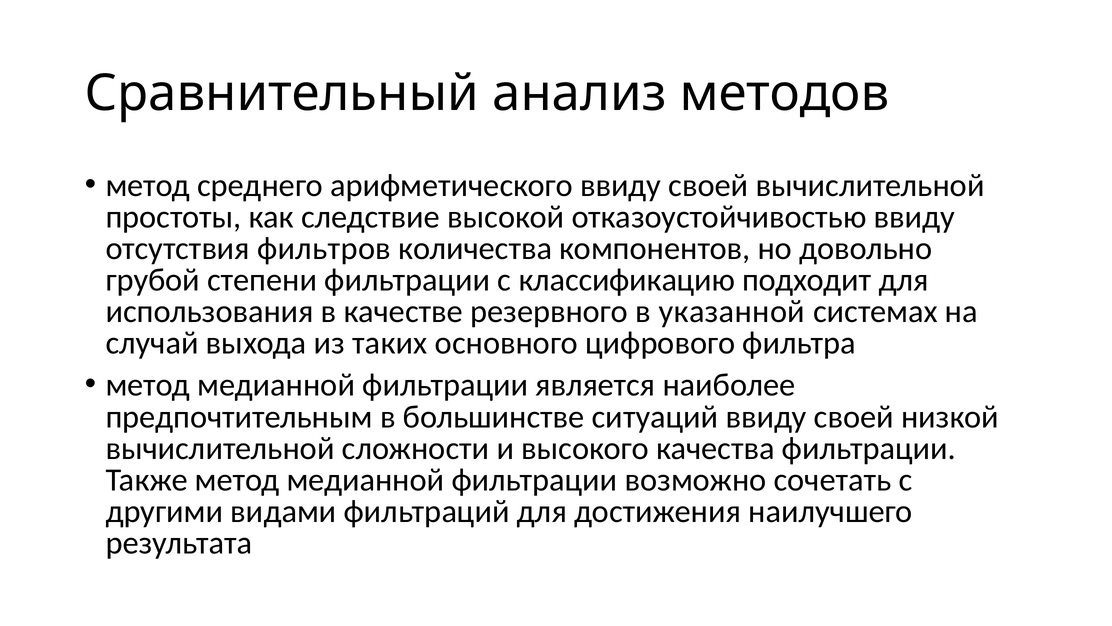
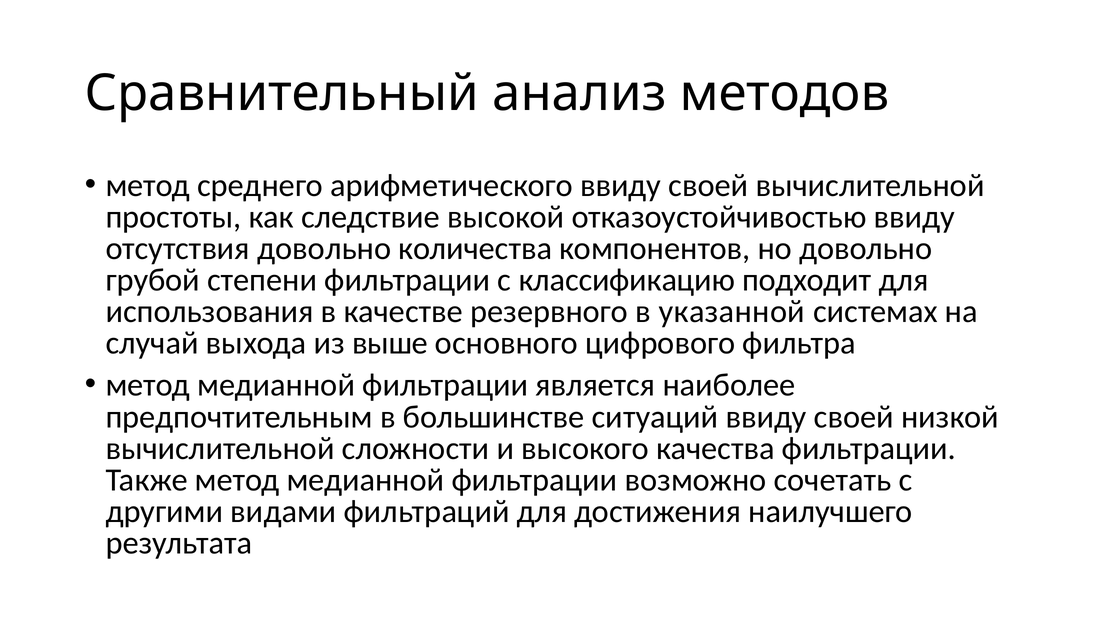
отсутствия фильтров: фильтров -> довольно
таких: таких -> выше
